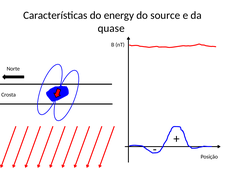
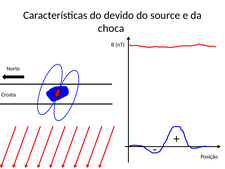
energy: energy -> devido
quase: quase -> choca
